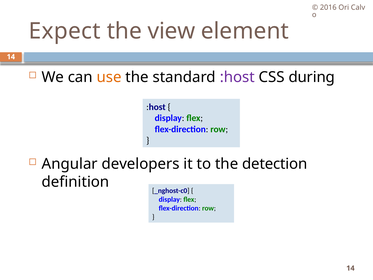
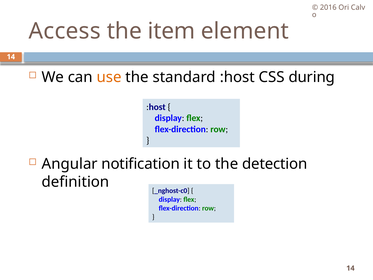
Expect: Expect -> Access
view: view -> item
:host at (237, 77) colour: purple -> black
developers: developers -> notification
